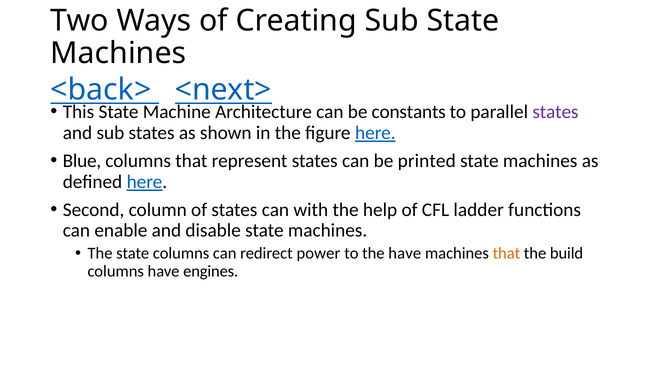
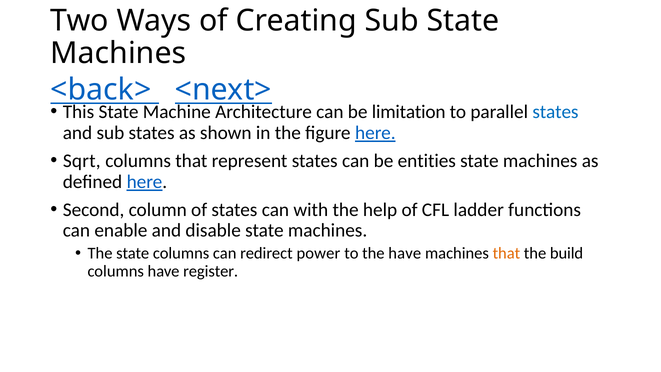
constants: constants -> limitation
states at (555, 112) colour: purple -> blue
Blue: Blue -> Sqrt
printed: printed -> entities
engines: engines -> register
